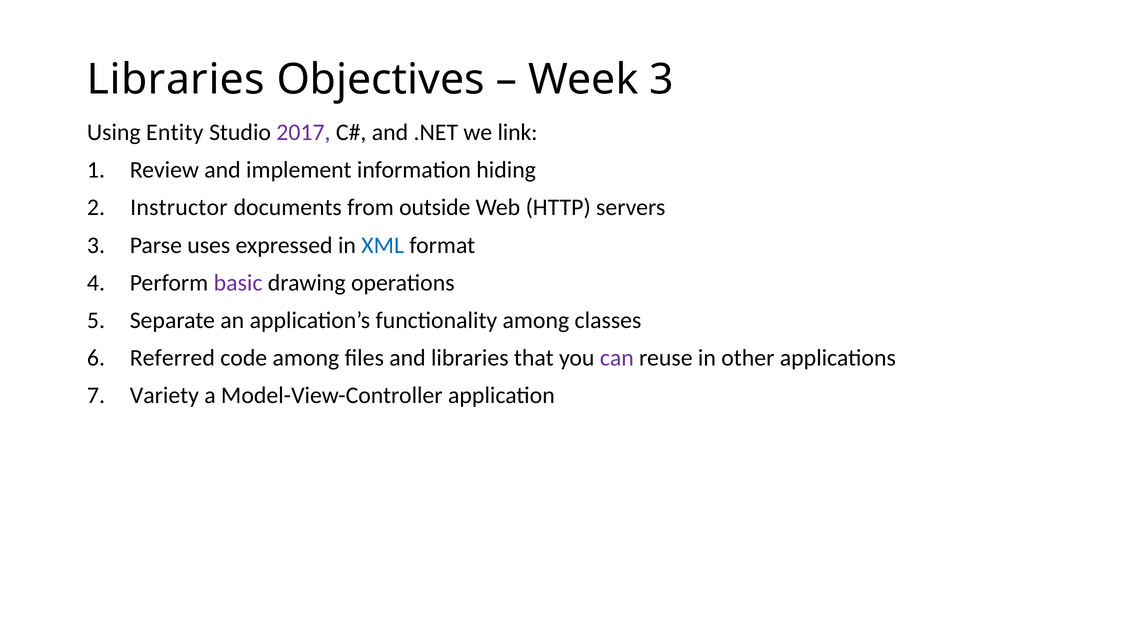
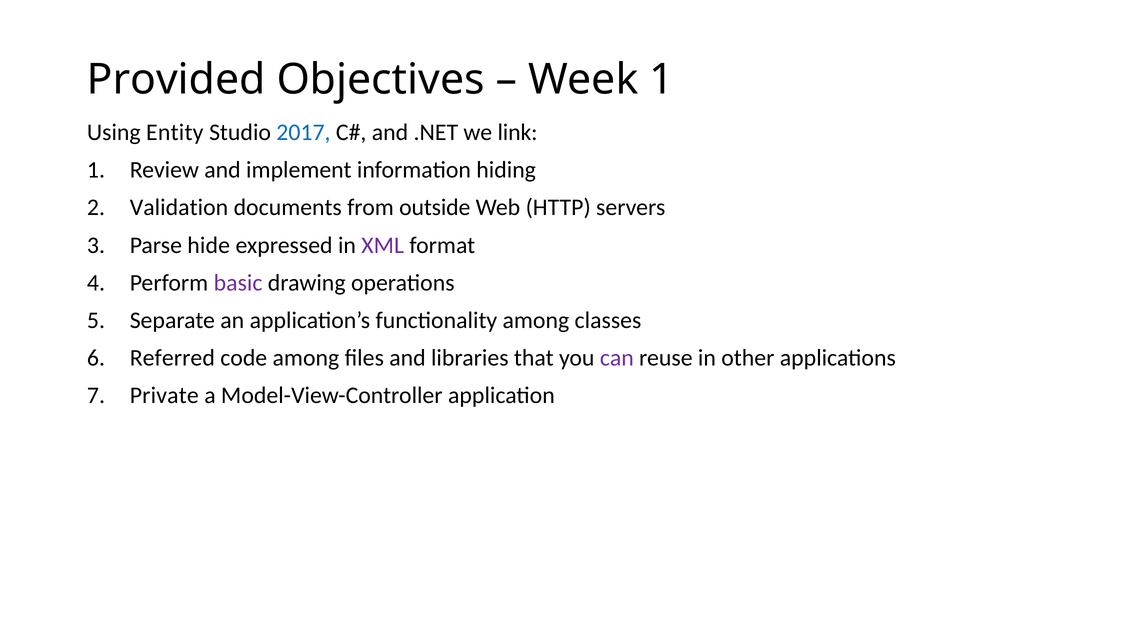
Libraries at (176, 80): Libraries -> Provided
Week 3: 3 -> 1
2017 colour: purple -> blue
Instructor: Instructor -> Validation
uses: uses -> hide
XML colour: blue -> purple
Variety: Variety -> Private
